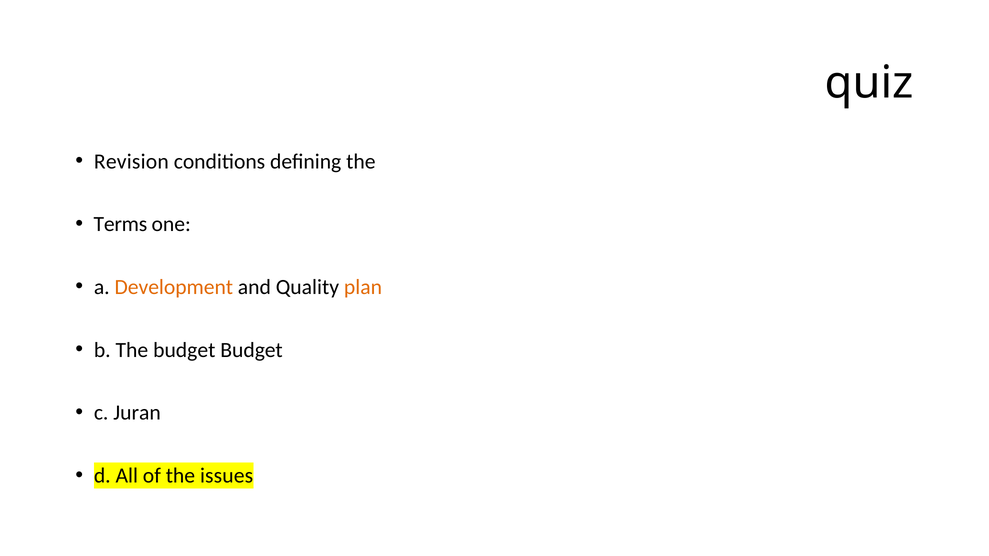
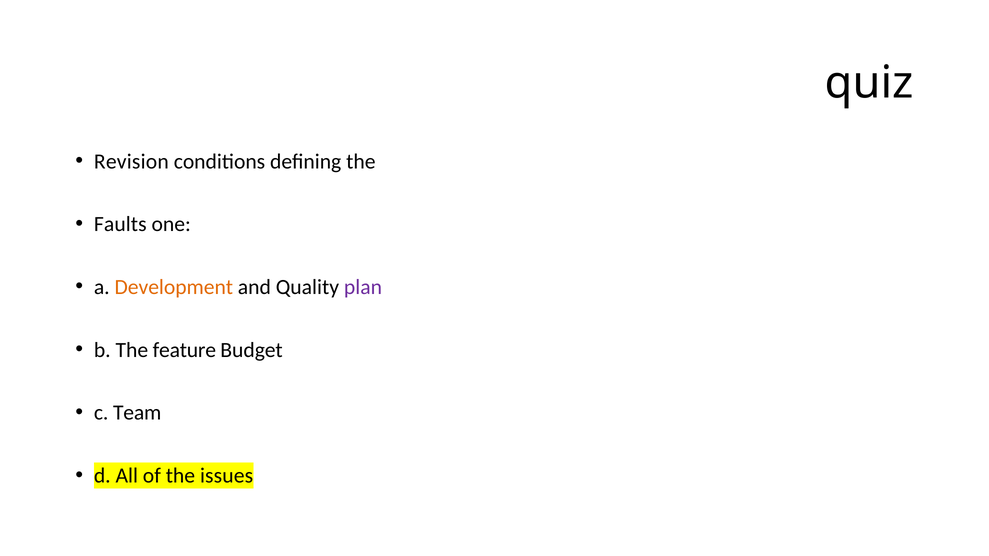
Terms: Terms -> Faults
plan colour: orange -> purple
The budget: budget -> feature
Juran: Juran -> Team
